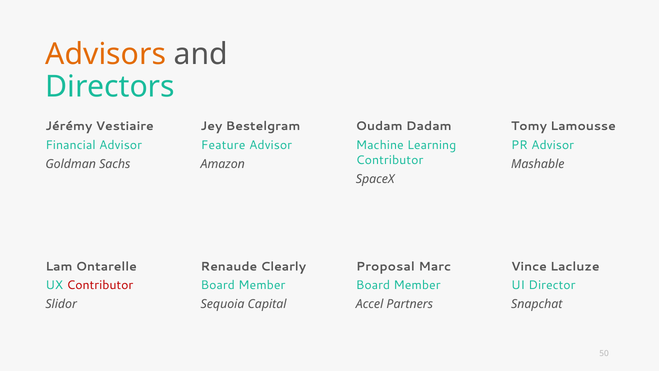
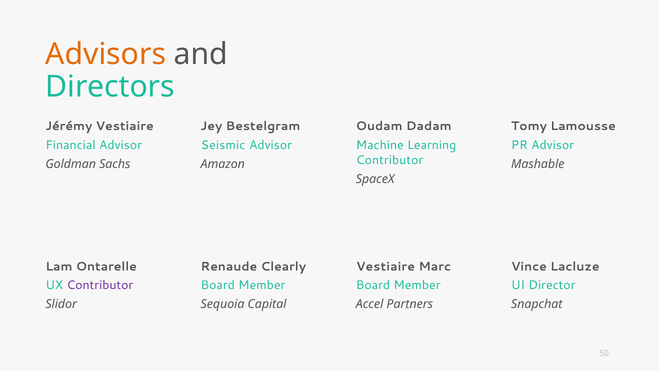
Feature: Feature -> Seismic
Proposal at (385, 266): Proposal -> Vestiaire
Contributor at (100, 285) colour: red -> purple
